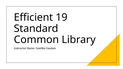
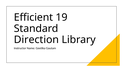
Common: Common -> Direction
